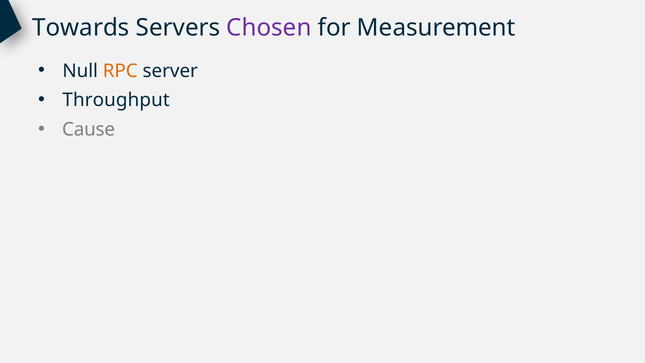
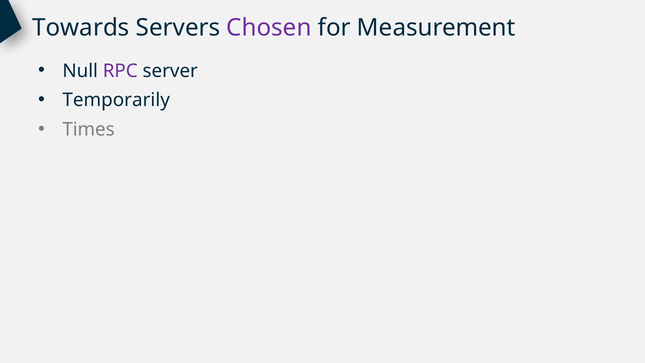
RPC colour: orange -> purple
Throughput: Throughput -> Temporarily
Cause: Cause -> Times
